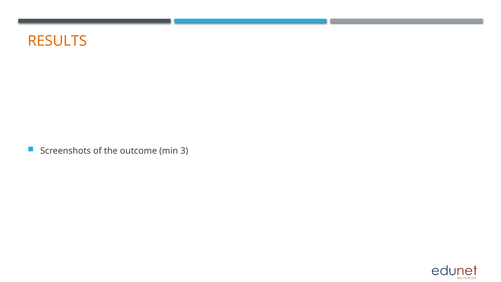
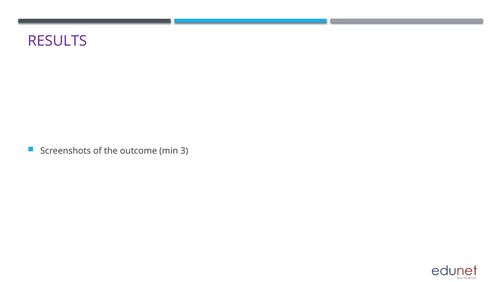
RESULTS colour: orange -> purple
